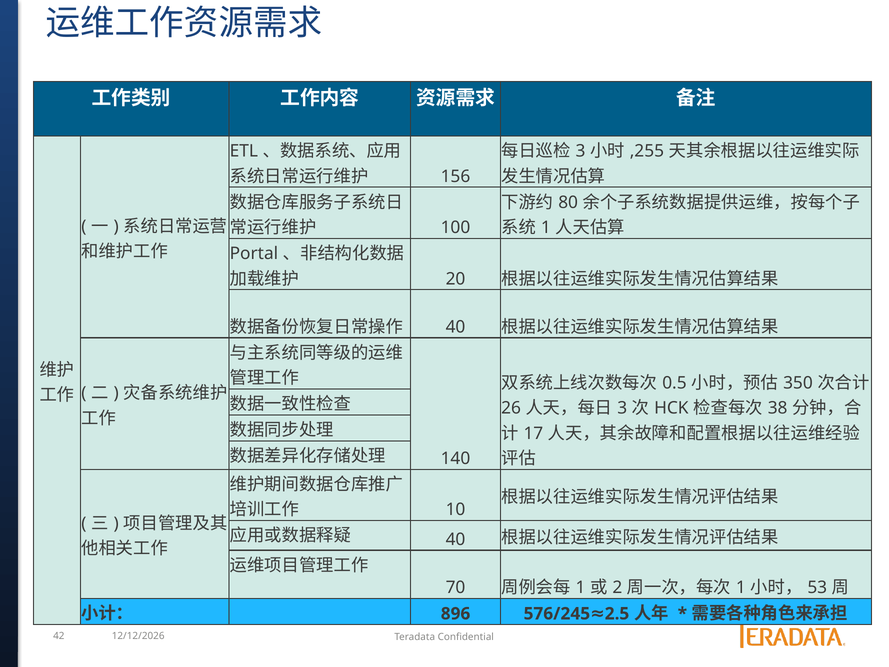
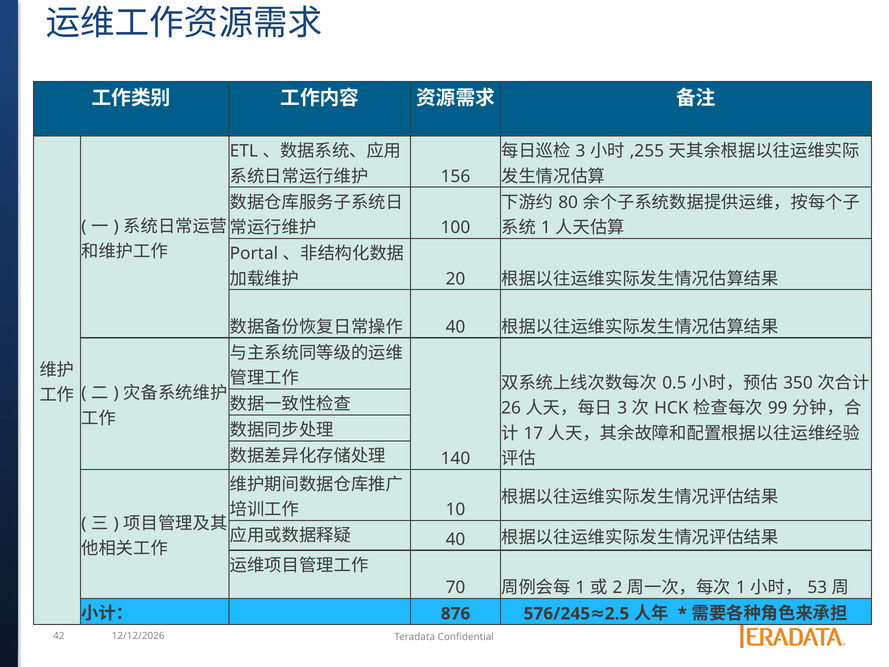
38: 38 -> 99
896: 896 -> 876
